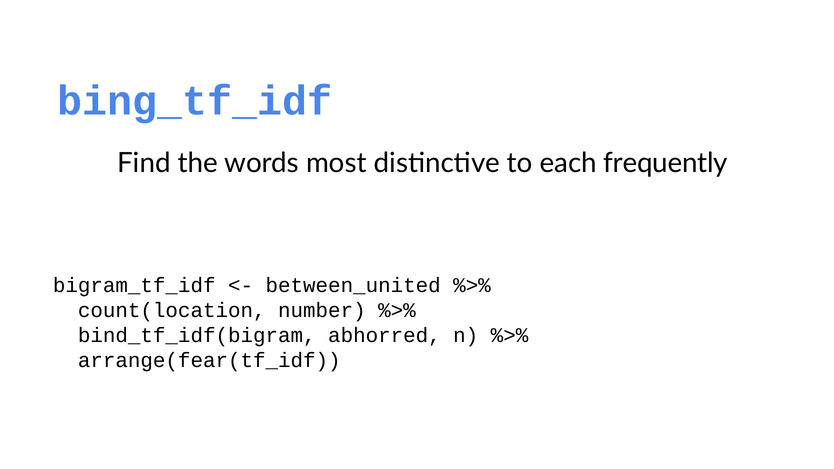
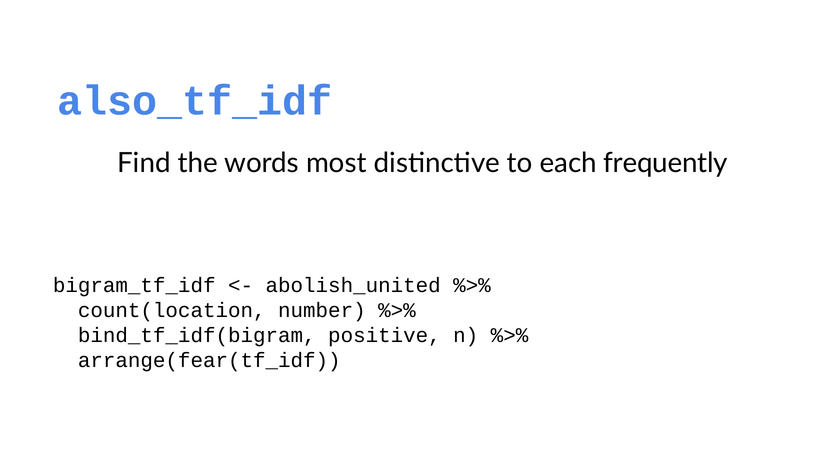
bing_tf_idf: bing_tf_idf -> also_tf_idf
between_united: between_united -> abolish_united
abhorred: abhorred -> positive
